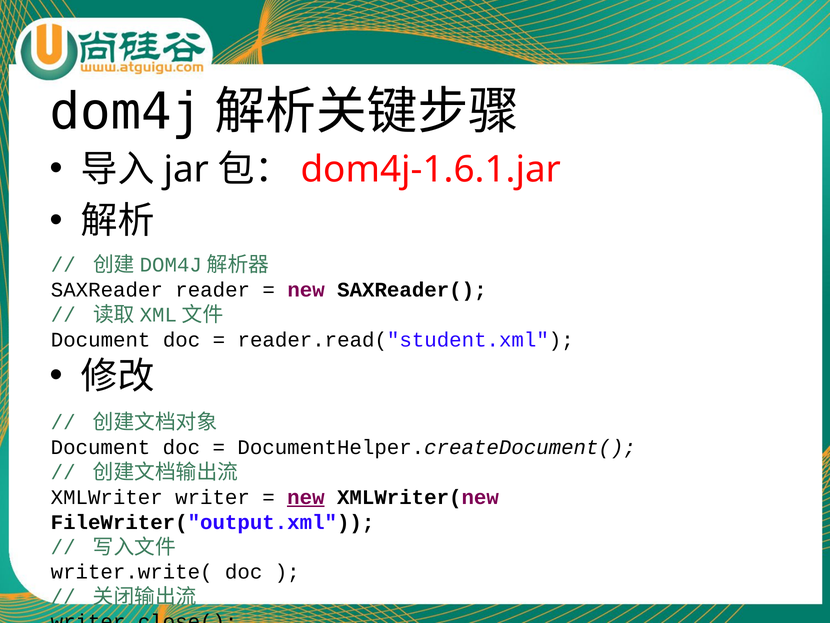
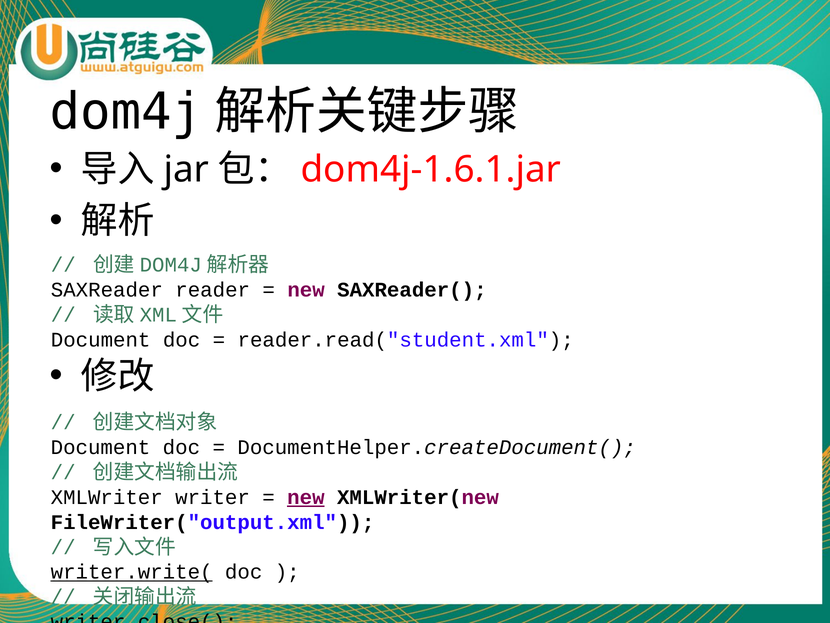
writer.write( underline: none -> present
